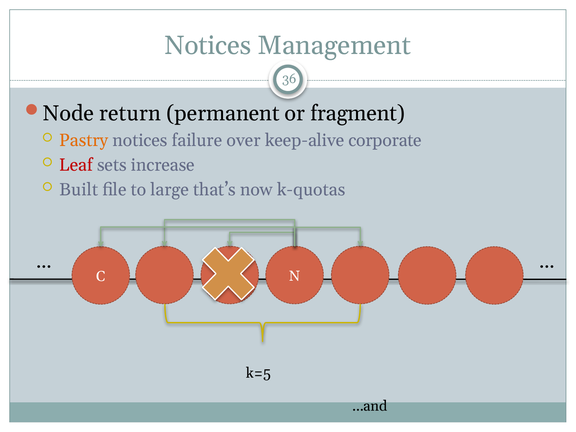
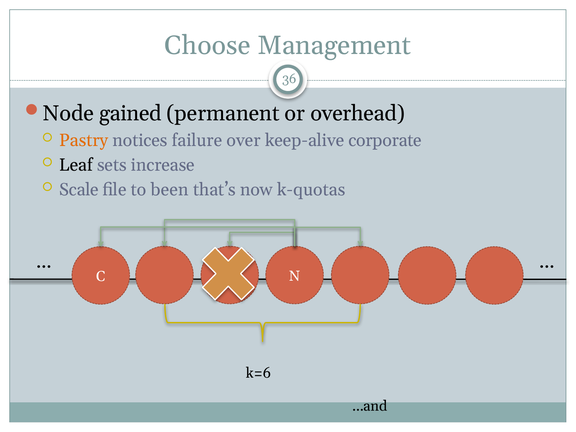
Notices at (208, 45): Notices -> Choose
return: return -> gained
fragment: fragment -> overhead
Leaf colour: red -> black
Built: Built -> Scale
large: large -> been
k=5: k=5 -> k=6
